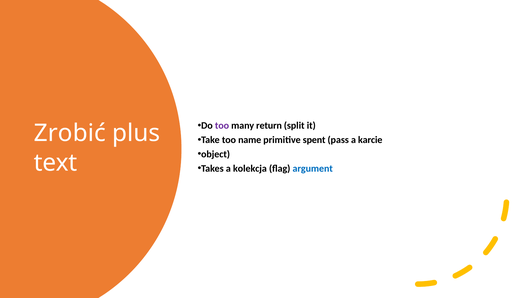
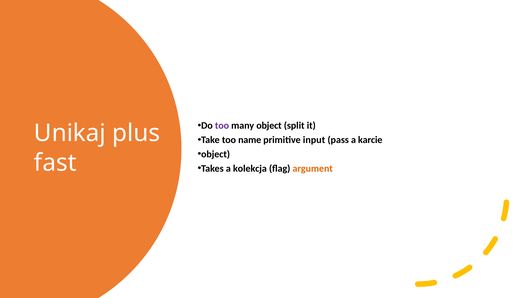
many return: return -> object
Zrobić: Zrobić -> Unikaj
spent: spent -> input
text: text -> fast
argument colour: blue -> orange
